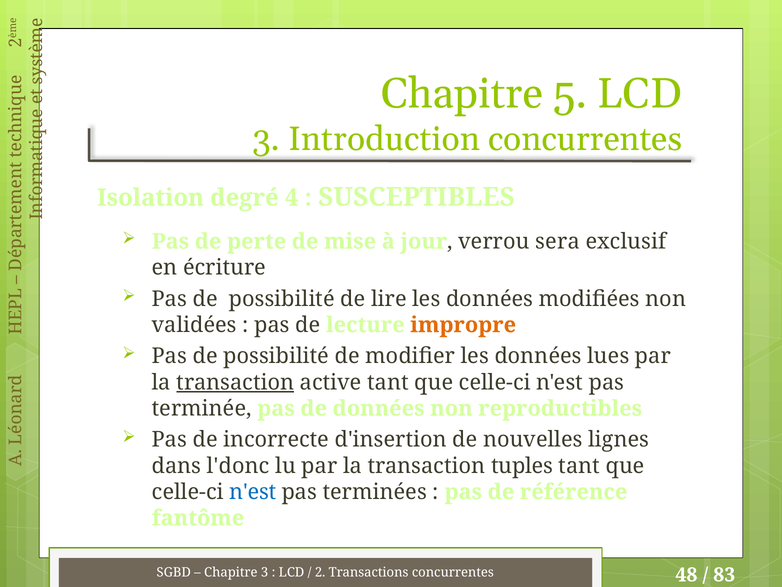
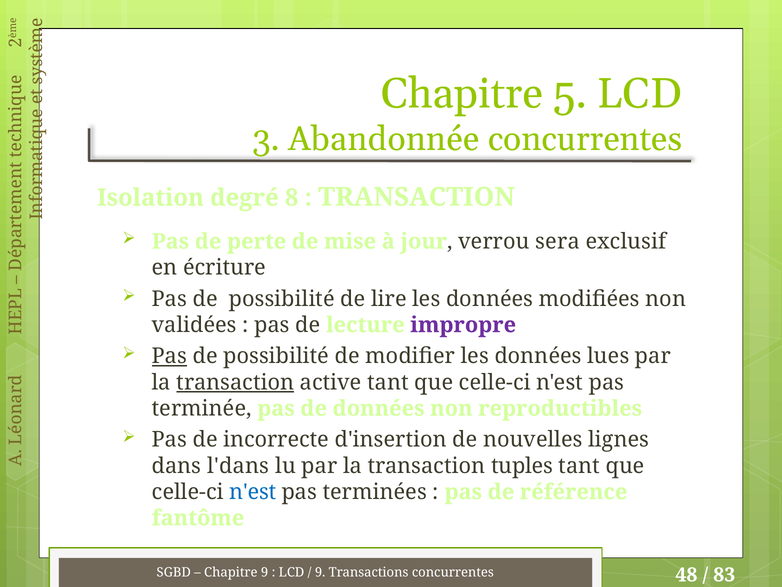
Introduction: Introduction -> Abandonnée
4: 4 -> 8
SUSCEPTIBLES at (416, 197): SUSCEPTIBLES -> TRANSACTION
impropre colour: orange -> purple
Pas at (169, 356) underline: none -> present
l'donc: l'donc -> l'dans
Chapitre 3: 3 -> 9
2 at (320, 572): 2 -> 9
